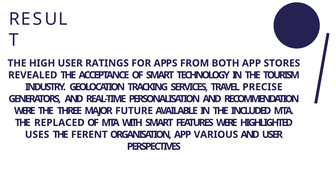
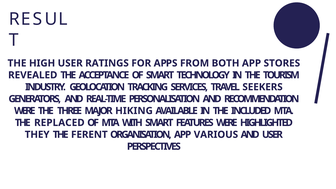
PRECISE: PRECISE -> SEEKERS
FUTURE: FUTURE -> HIKING
USES: USES -> THEY
